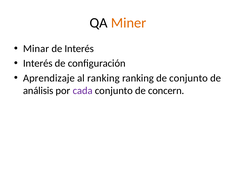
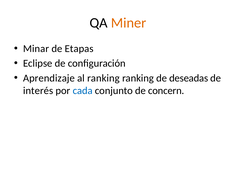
de Interés: Interés -> Etapas
Interés at (38, 63): Interés -> Eclipse
de conjunto: conjunto -> deseadas
análisis: análisis -> interés
cada colour: purple -> blue
